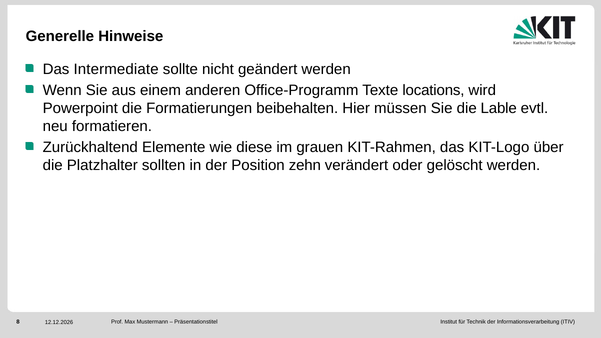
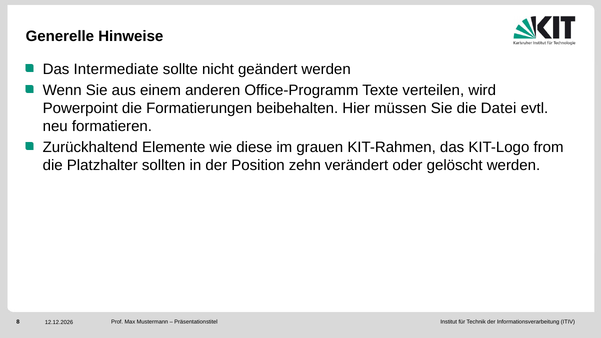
locations: locations -> verteilen
Lable: Lable -> Datei
über: über -> from
